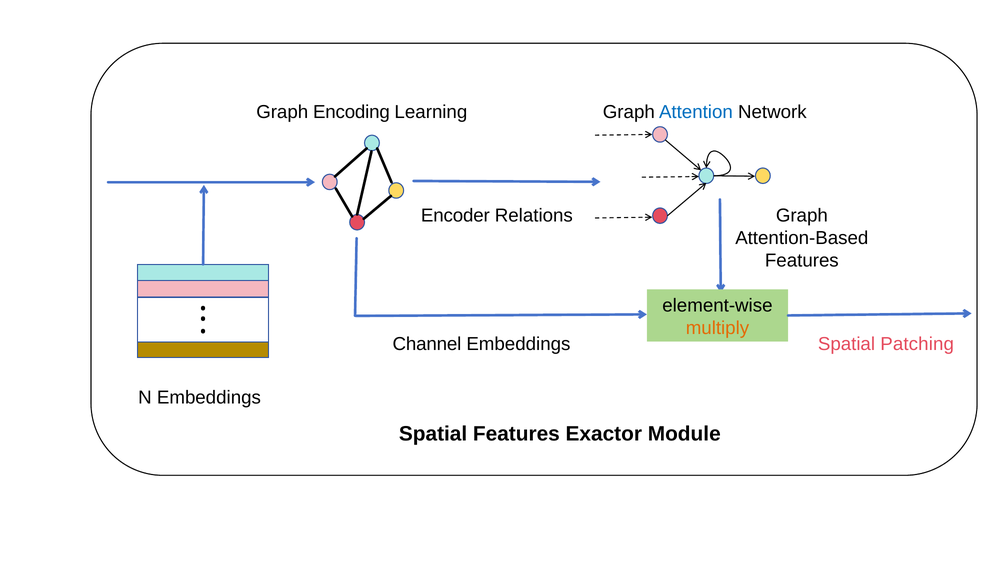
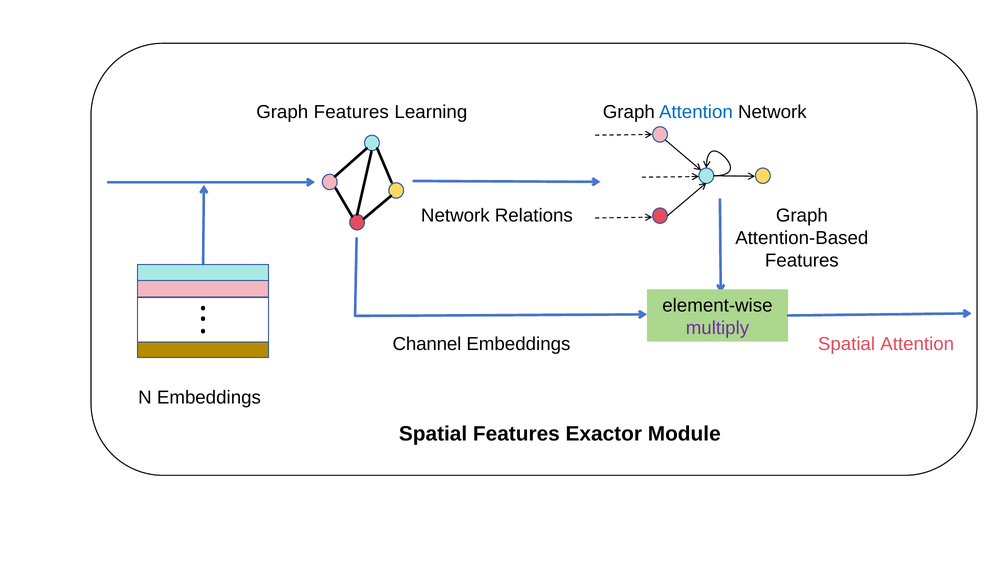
Graph Encoding: Encoding -> Features
Encoder at (455, 216): Encoder -> Network
multiply colour: orange -> purple
Spatial Patching: Patching -> Attention
